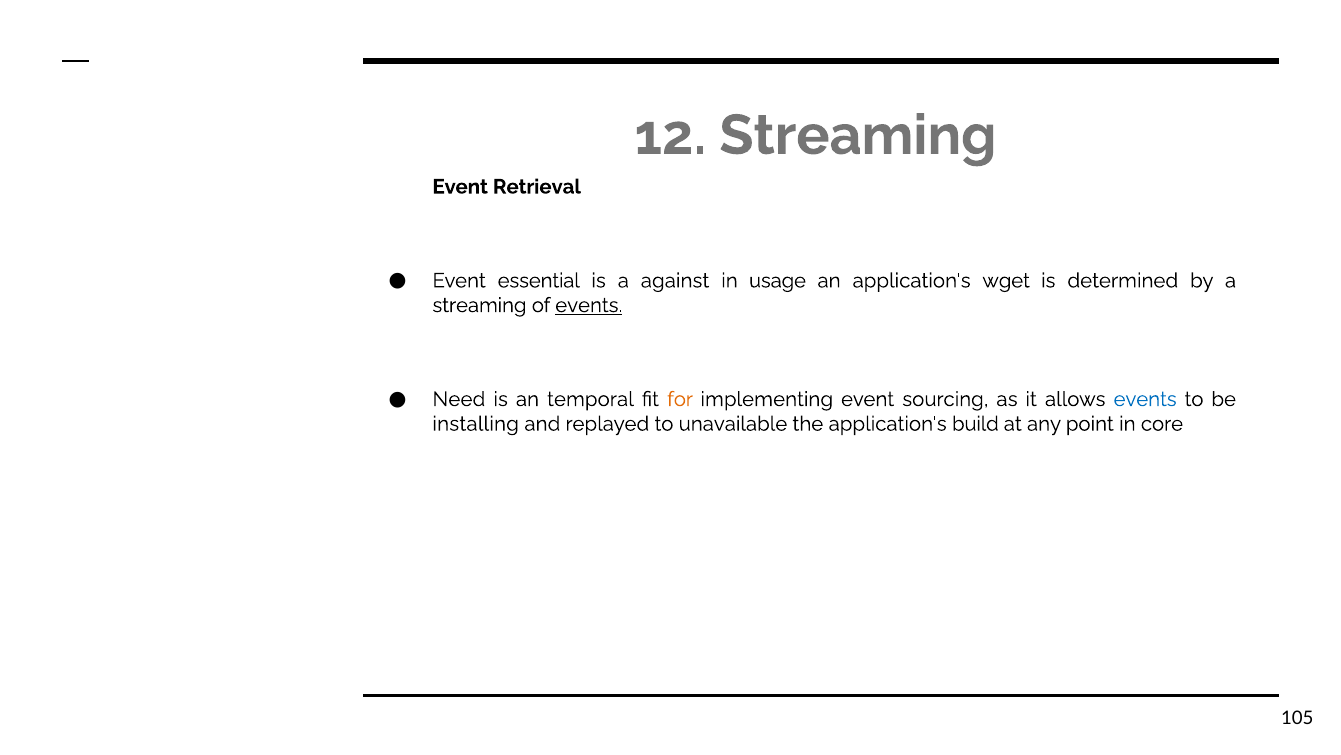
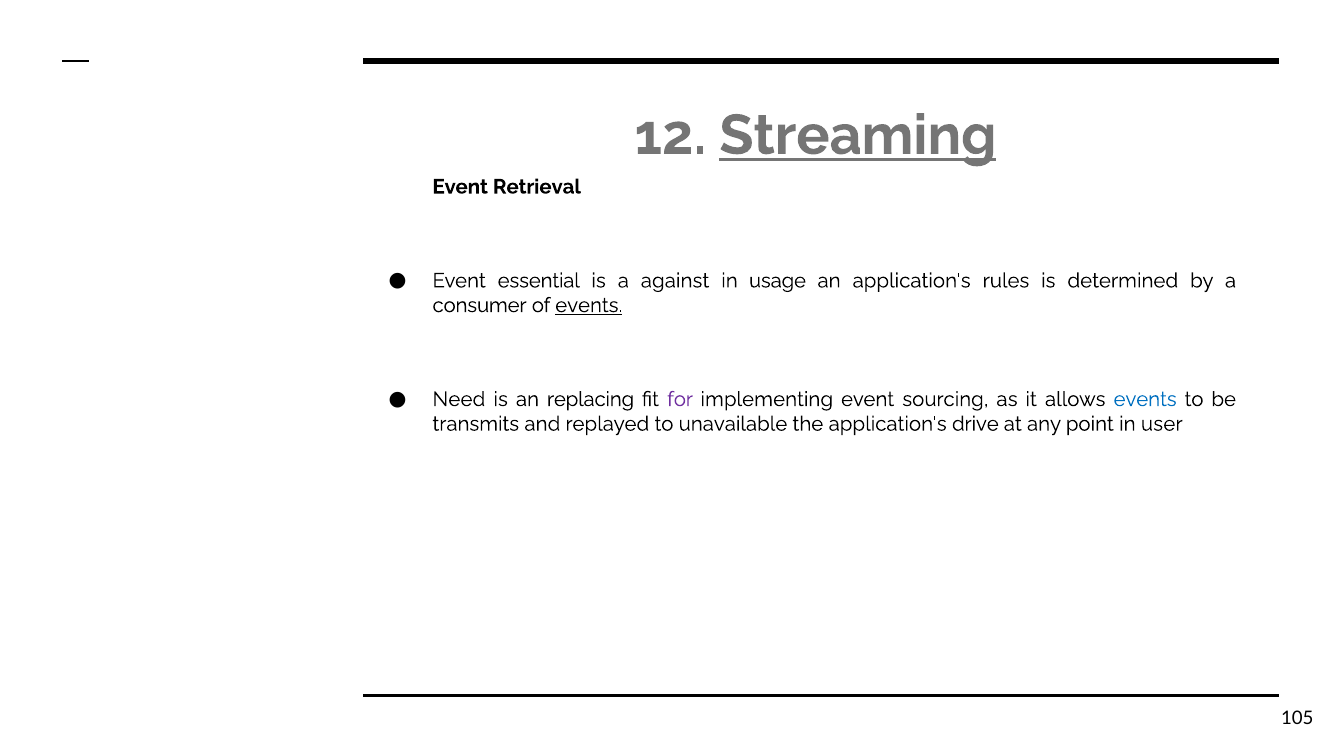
Streaming at (858, 135) underline: none -> present
wget: wget -> rules
streaming at (479, 305): streaming -> consumer
temporal: temporal -> replacing
for colour: orange -> purple
installing: installing -> transmits
build: build -> drive
core: core -> user
